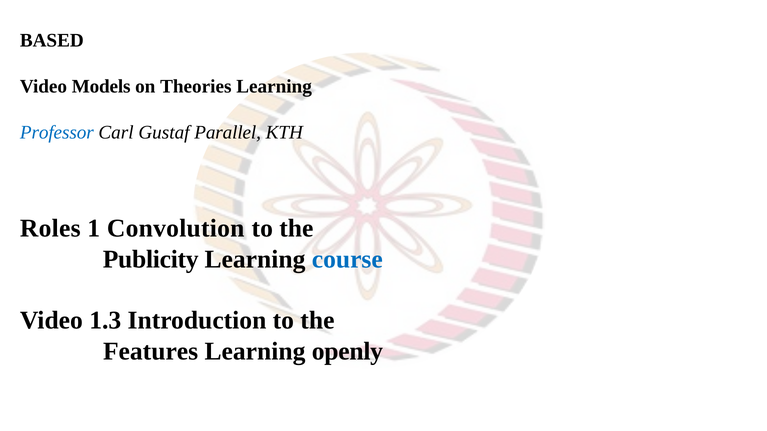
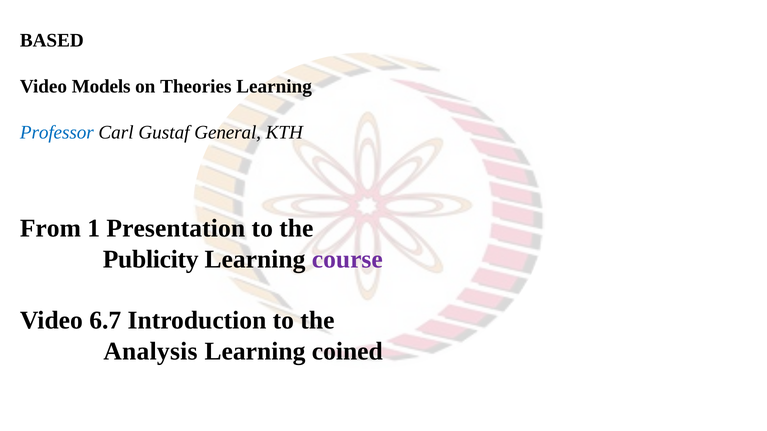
Parallel: Parallel -> General
Roles: Roles -> From
Convolution: Convolution -> Presentation
course colour: blue -> purple
1.3: 1.3 -> 6.7
Features: Features -> Analysis
openly: openly -> coined
